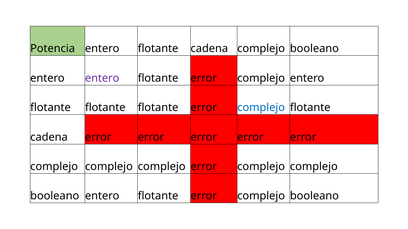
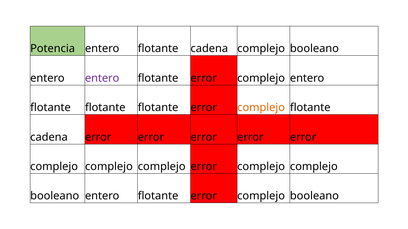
complejo at (261, 108) colour: blue -> orange
